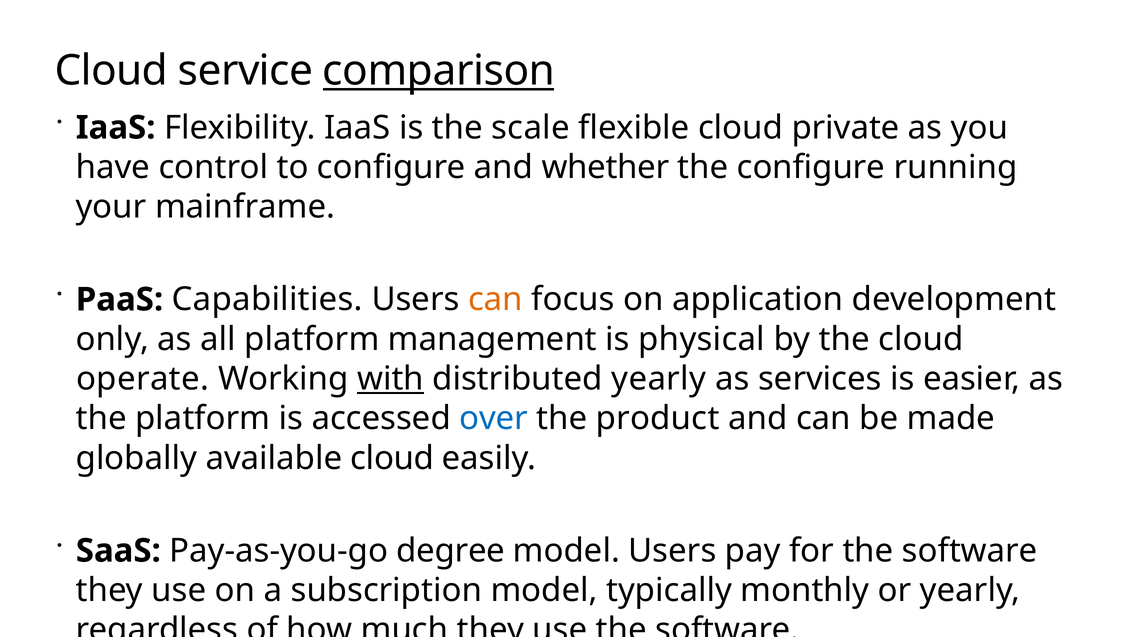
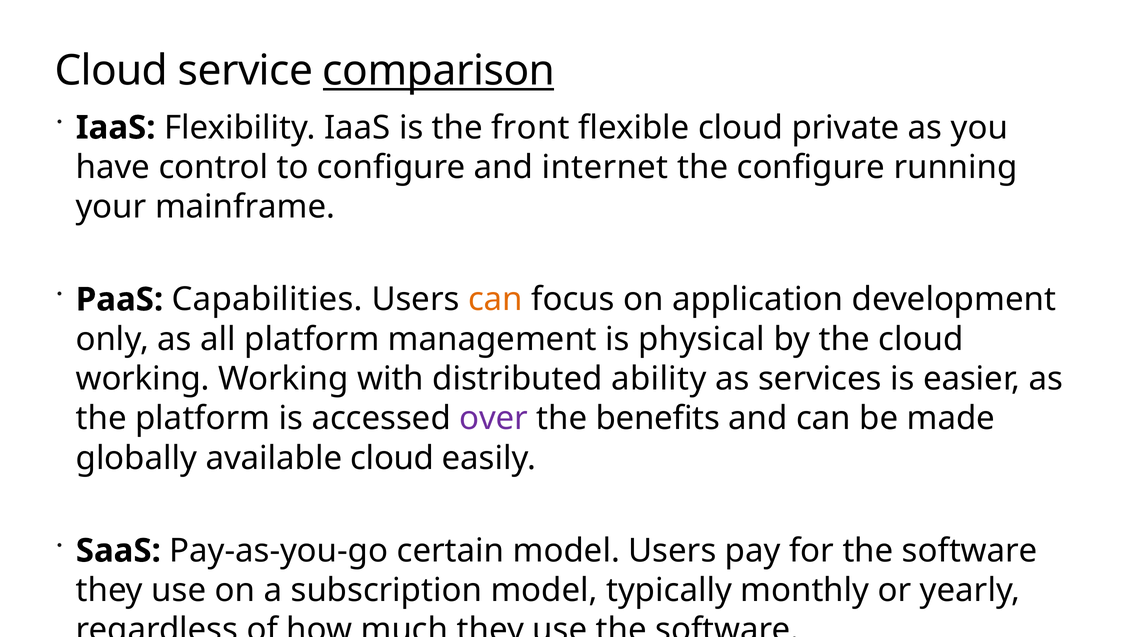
scale: scale -> front
whether: whether -> internet
operate at (143, 379): operate -> working
with underline: present -> none
distributed yearly: yearly -> ability
over colour: blue -> purple
product: product -> benefits
degree: degree -> certain
